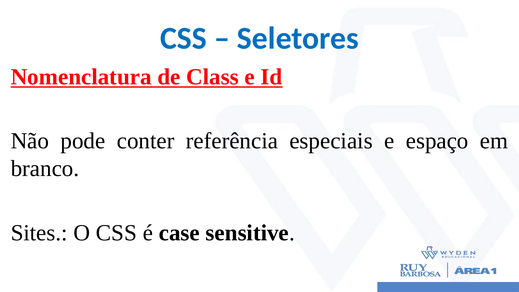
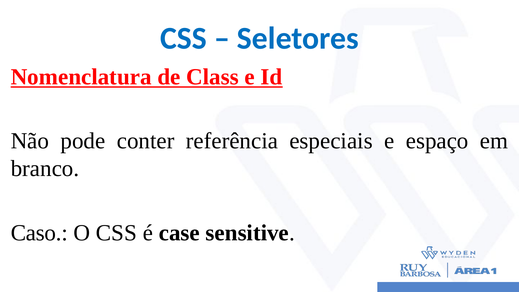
Sites: Sites -> Caso
